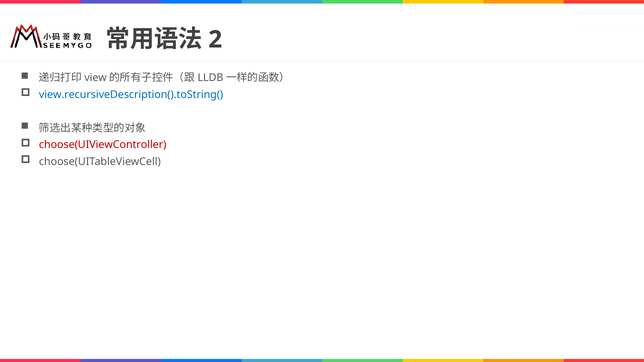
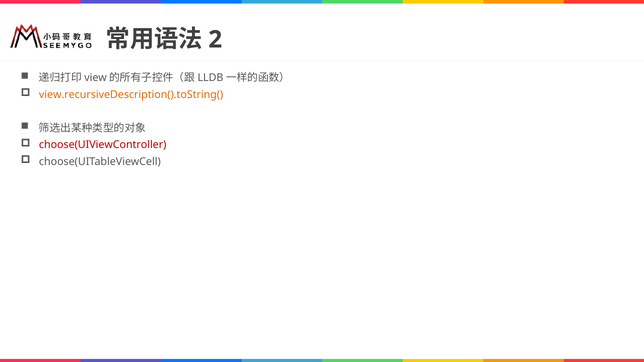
view.recursiveDescription().toString( colour: blue -> orange
